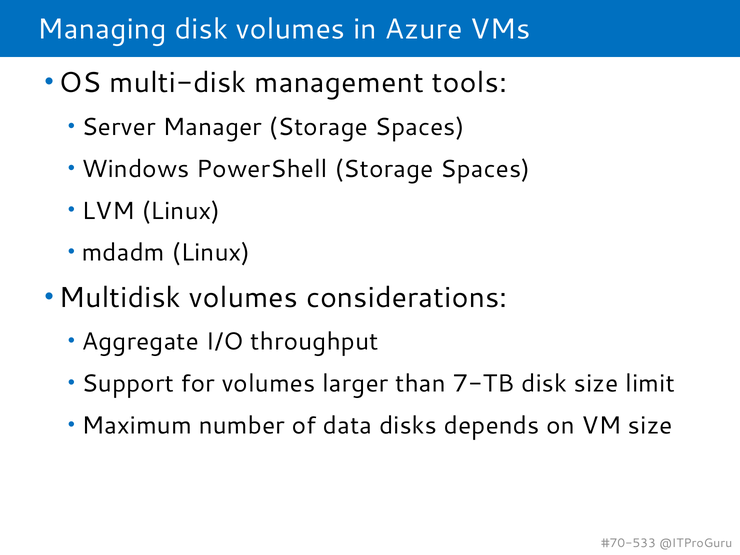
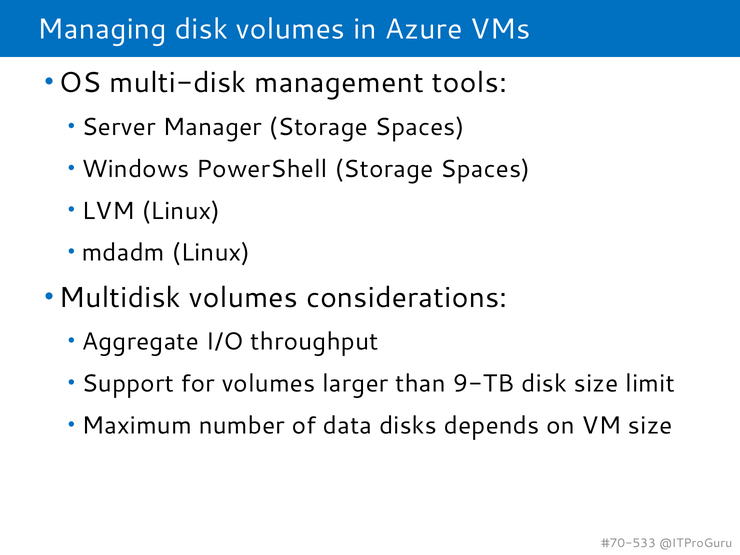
7-TB: 7-TB -> 9-TB
